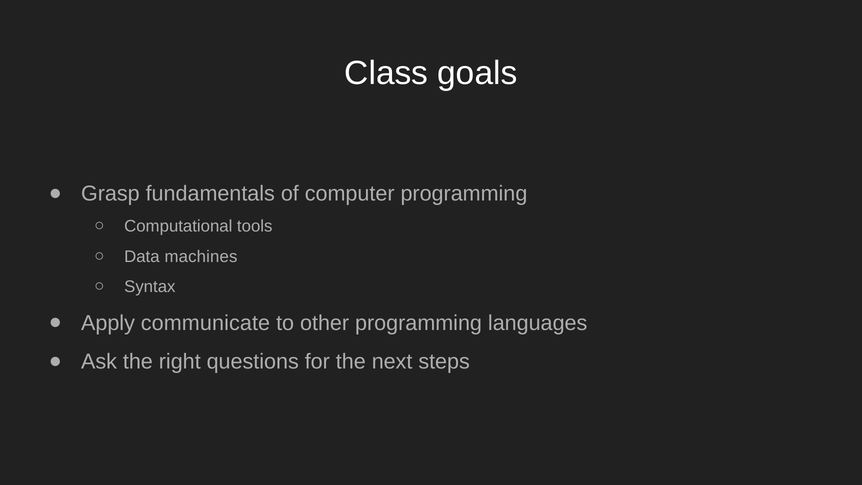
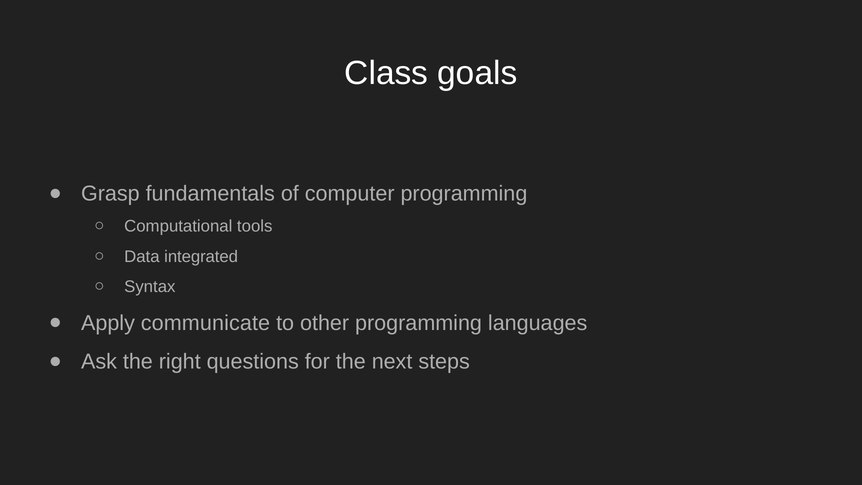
machines: machines -> integrated
